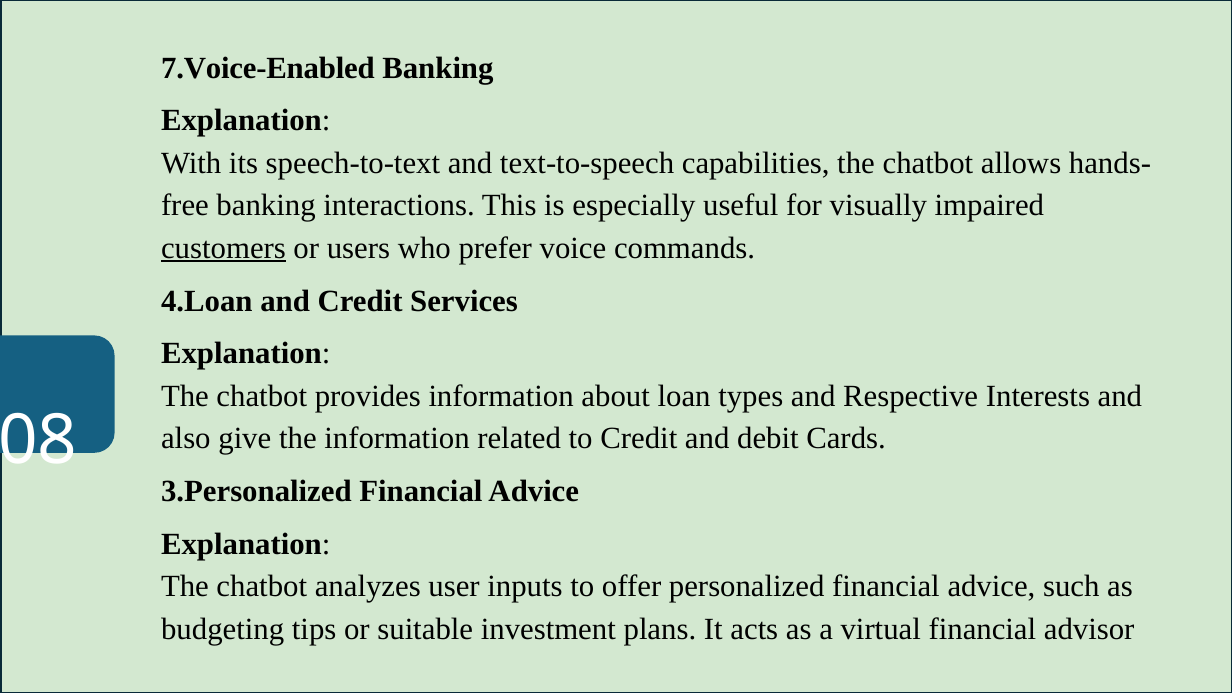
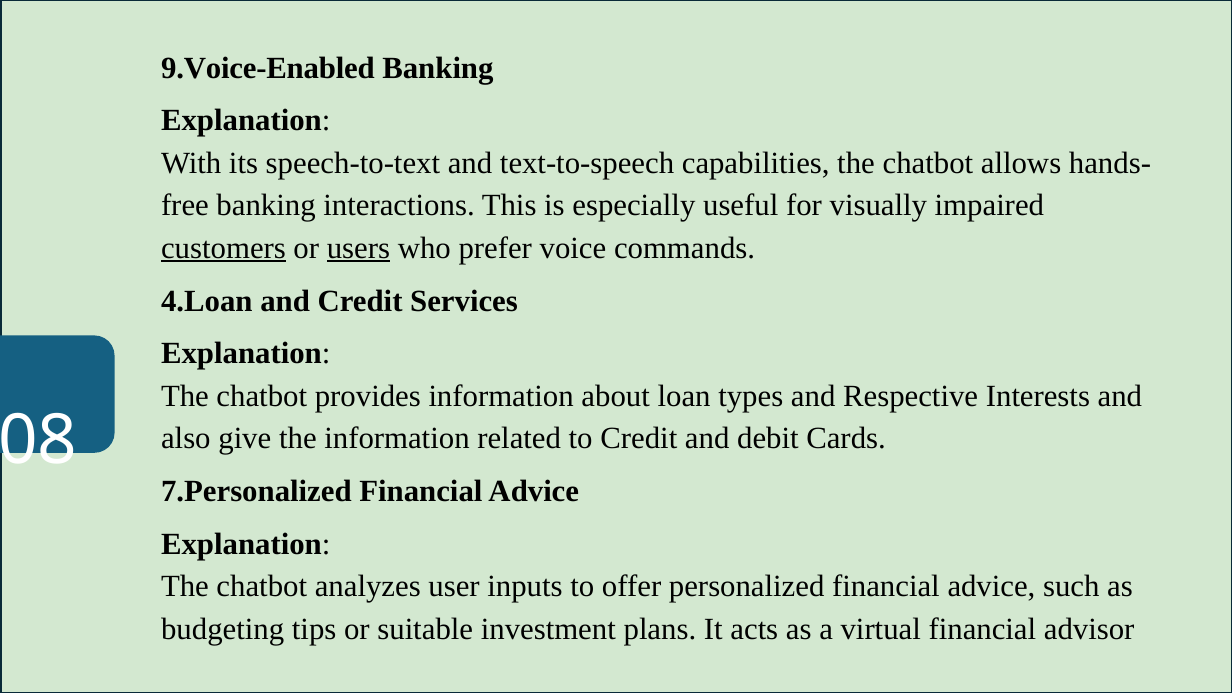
7.Voice-Enabled: 7.Voice-Enabled -> 9.Voice-Enabled
users underline: none -> present
3.Personalized: 3.Personalized -> 7.Personalized
